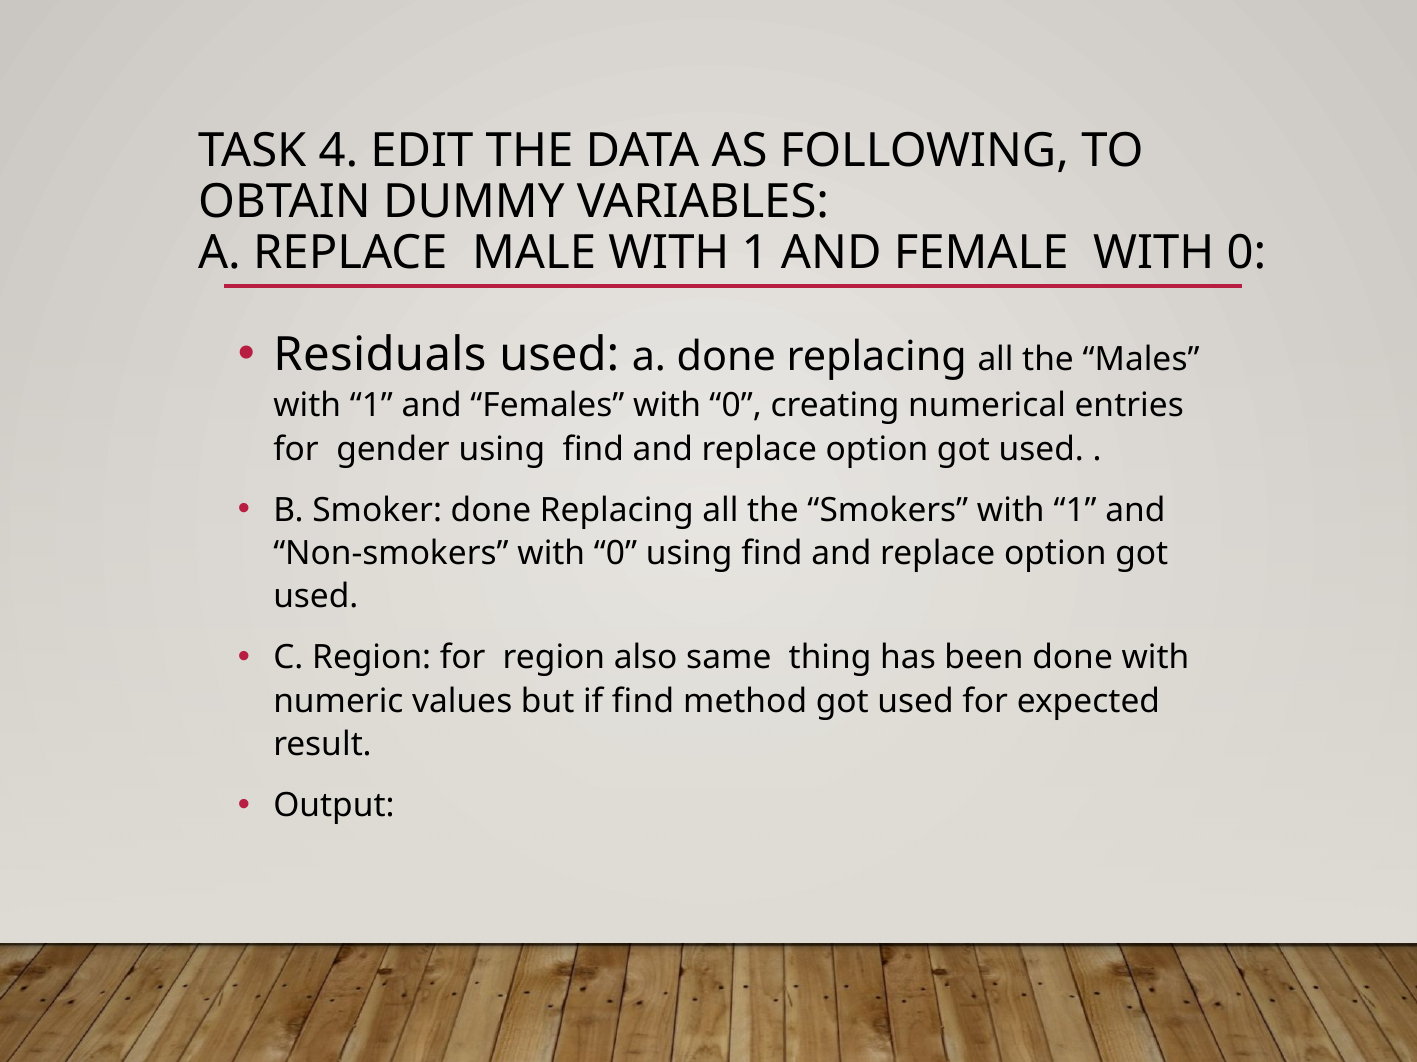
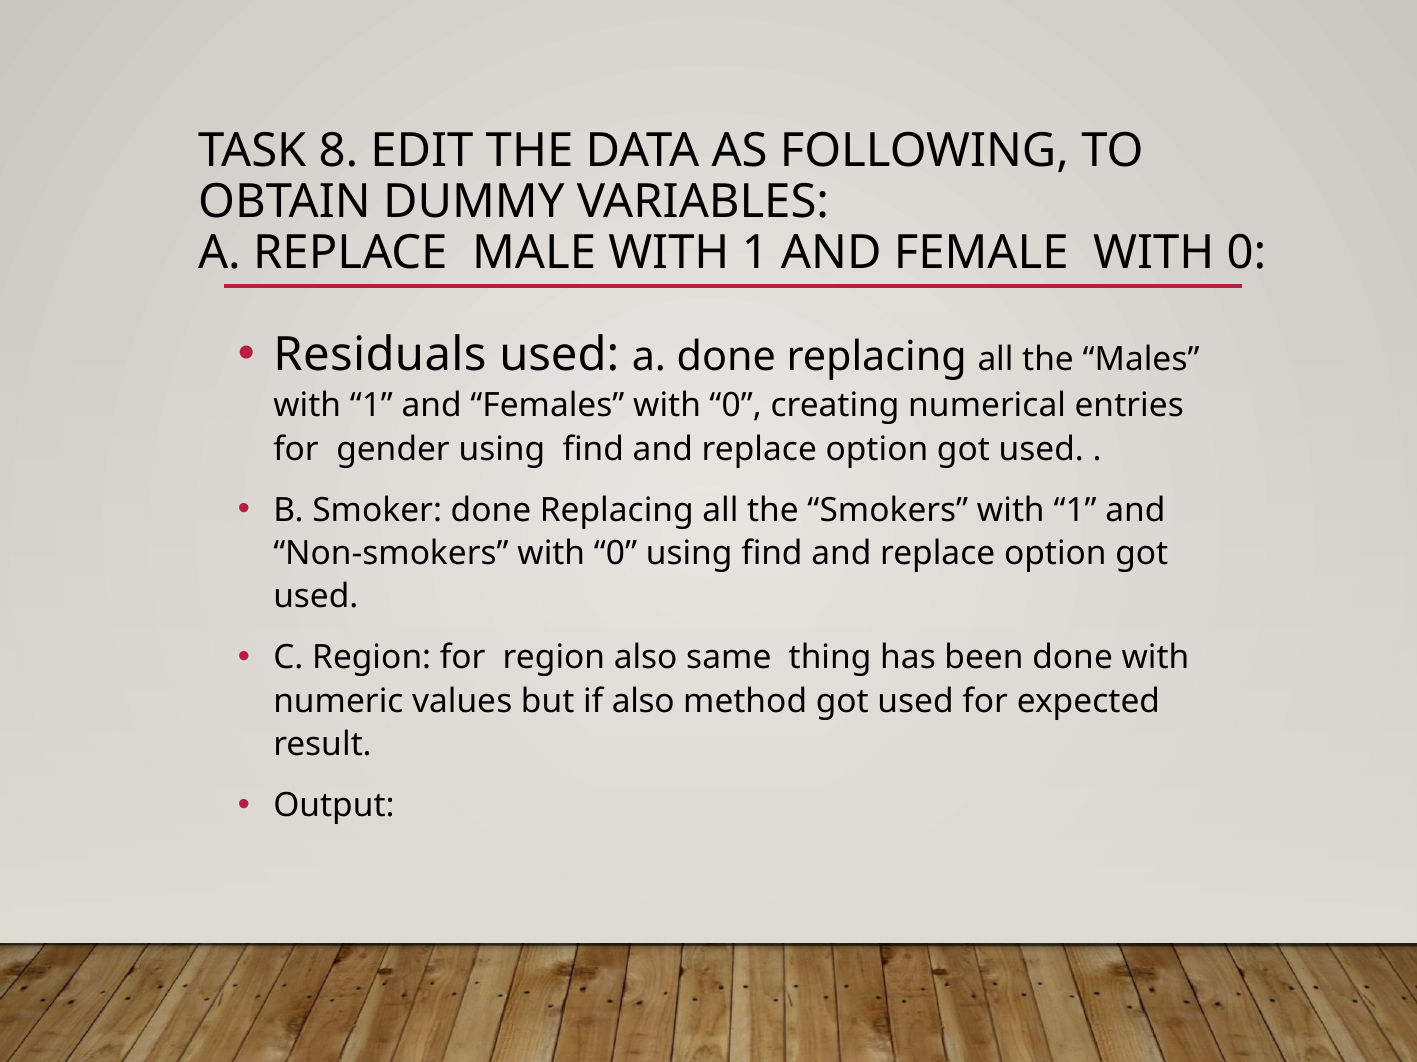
4: 4 -> 8
if find: find -> also
